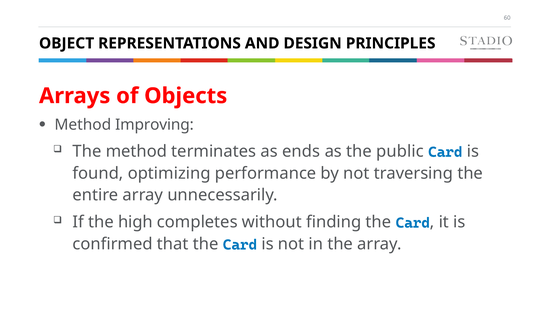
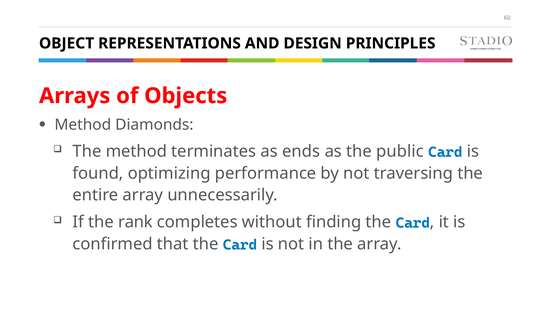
Improving: Improving -> Diamonds
high: high -> rank
